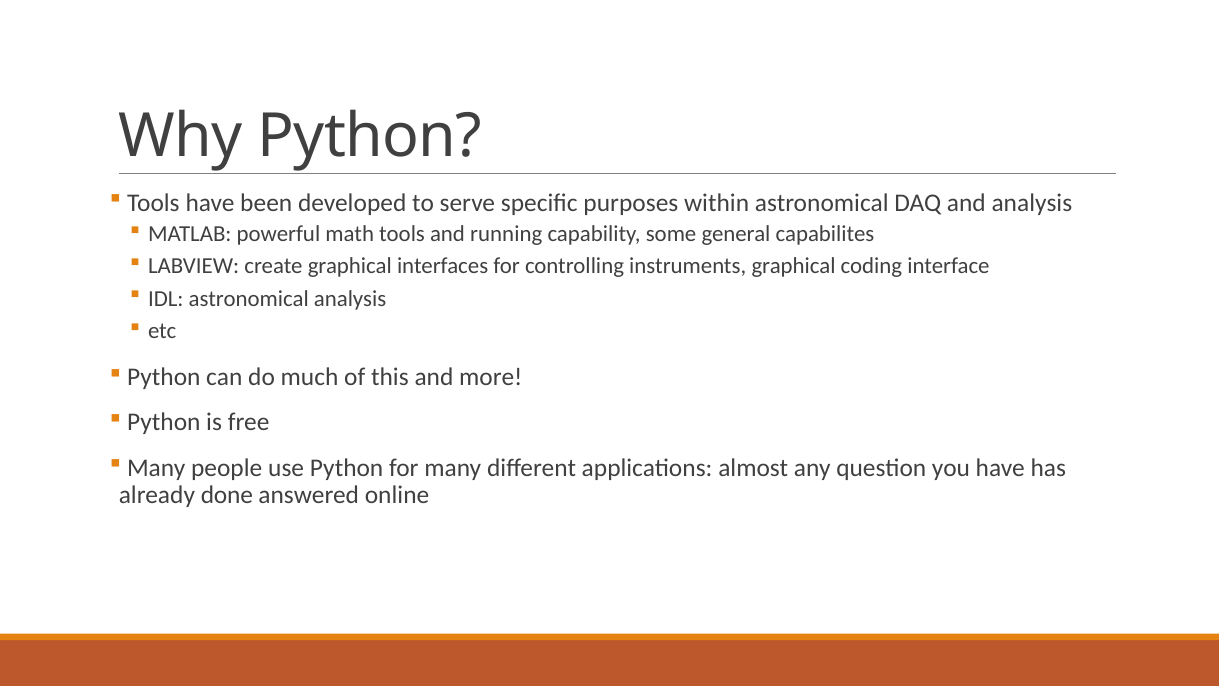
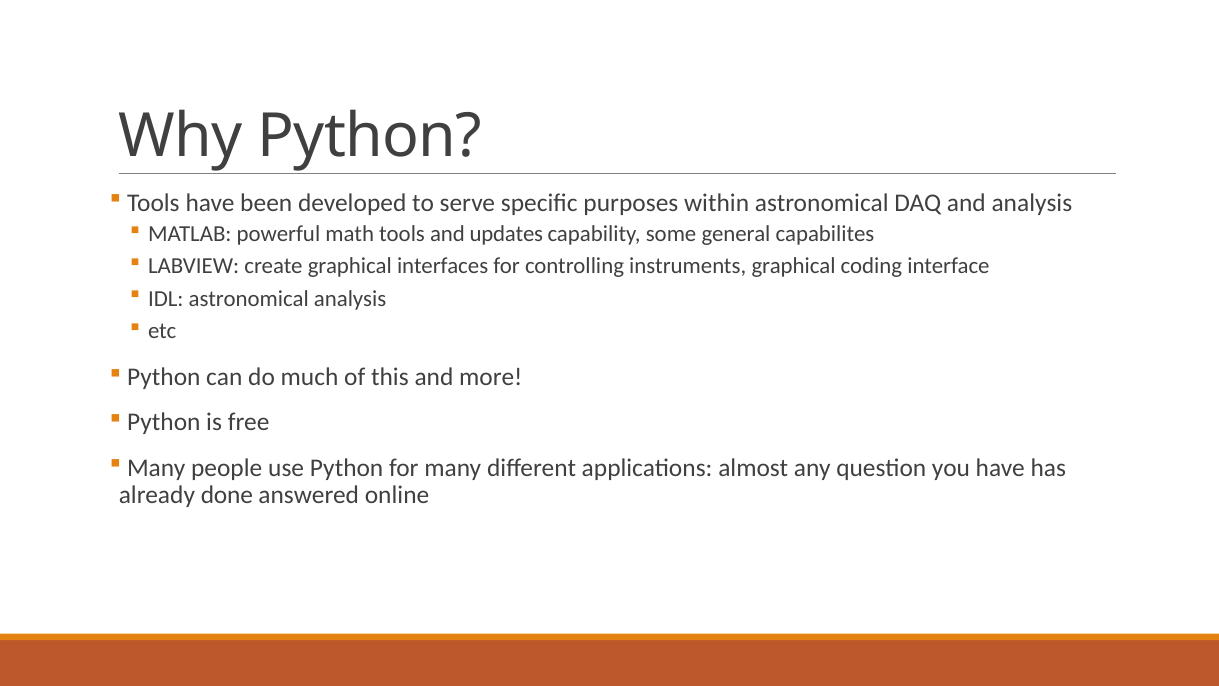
running: running -> updates
